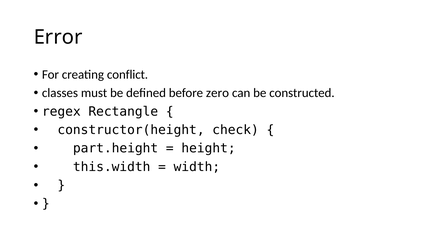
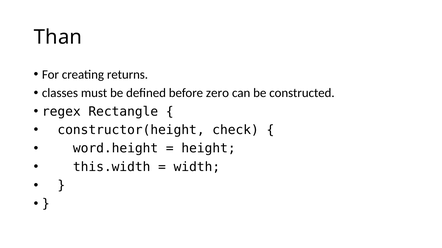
Error: Error -> Than
conflict: conflict -> returns
part.height: part.height -> word.height
